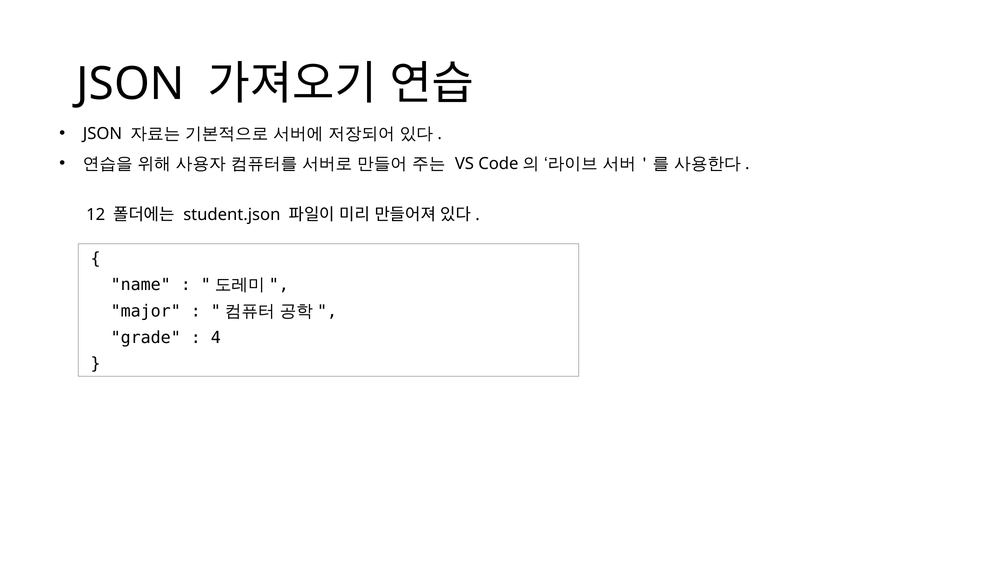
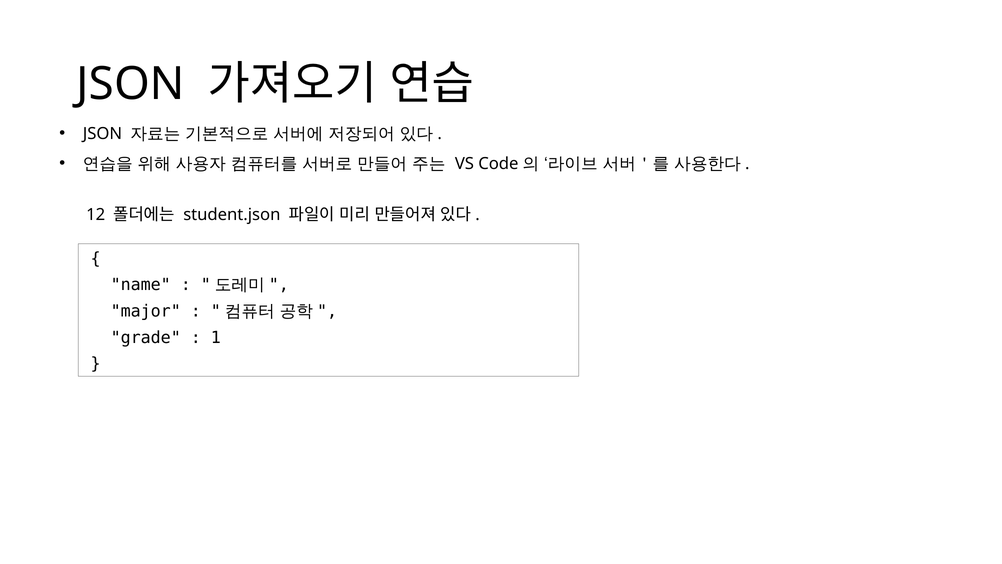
4: 4 -> 1
